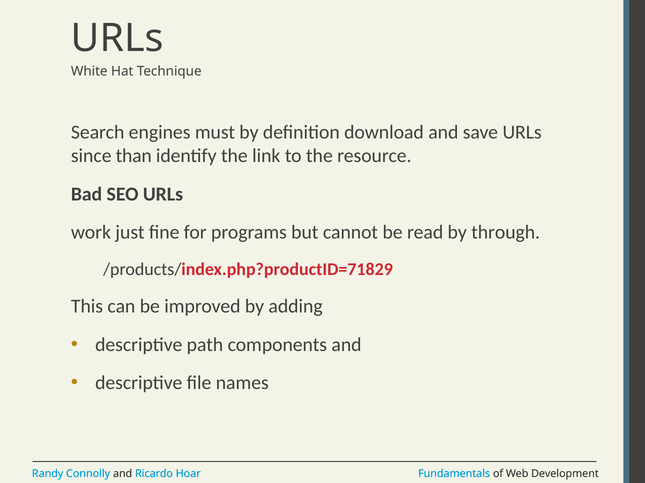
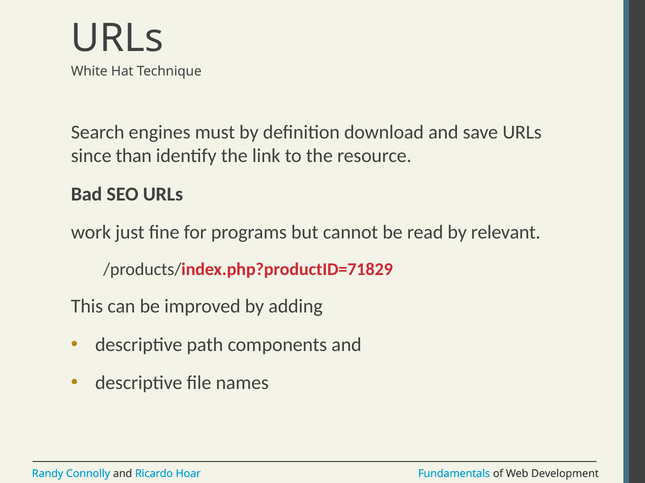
through: through -> relevant
